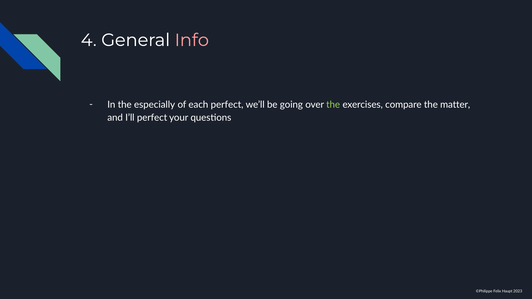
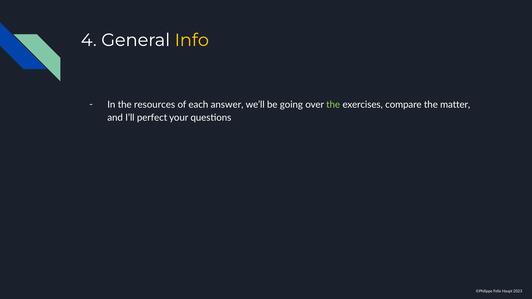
Info colour: pink -> yellow
especially: especially -> resources
each perfect: perfect -> answer
